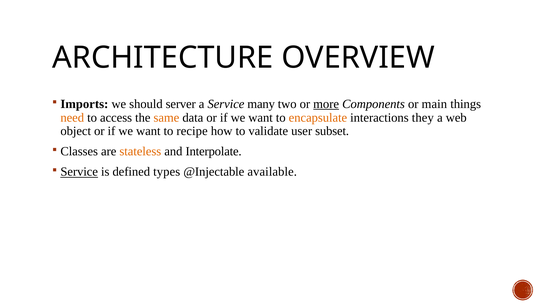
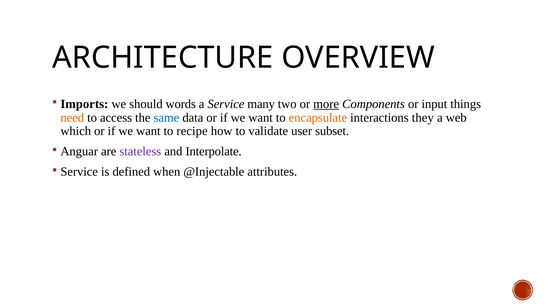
server: server -> words
main: main -> input
same colour: orange -> blue
object: object -> which
Classes: Classes -> Anguar
stateless colour: orange -> purple
Service at (79, 172) underline: present -> none
types: types -> when
available: available -> attributes
